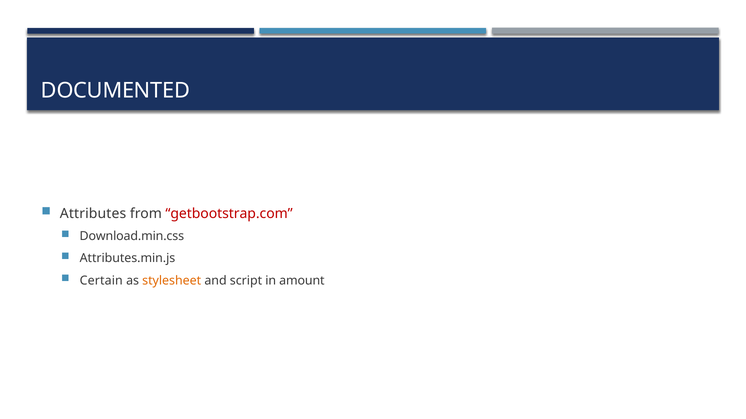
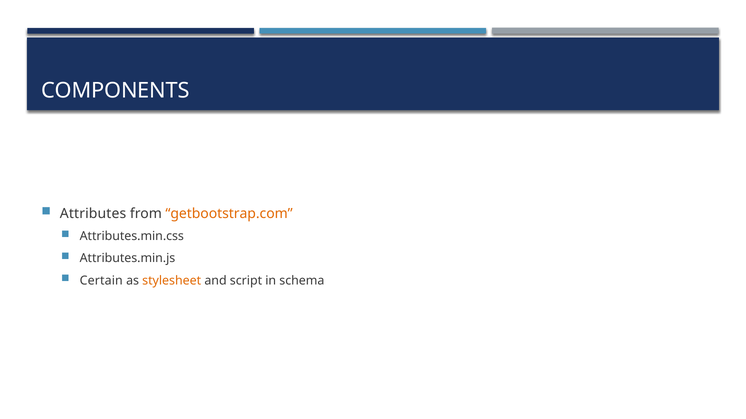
DOCUMENTED: DOCUMENTED -> COMPONENTS
getbootstrap.com colour: red -> orange
Download.min.css: Download.min.css -> Attributes.min.css
amount: amount -> schema
